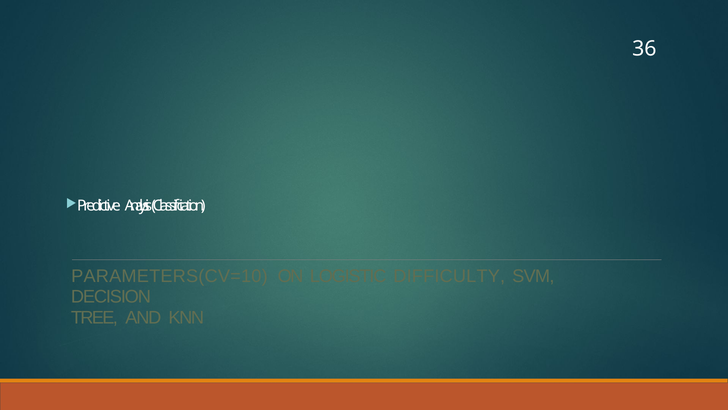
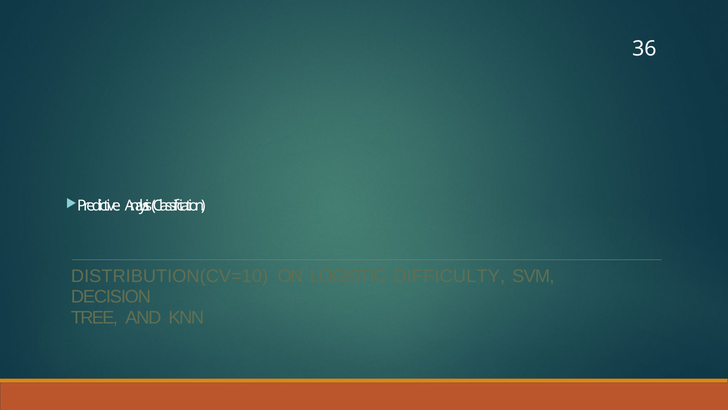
PARAMETERS(CV=10: PARAMETERS(CV=10 -> DISTRIBUTION(CV=10
